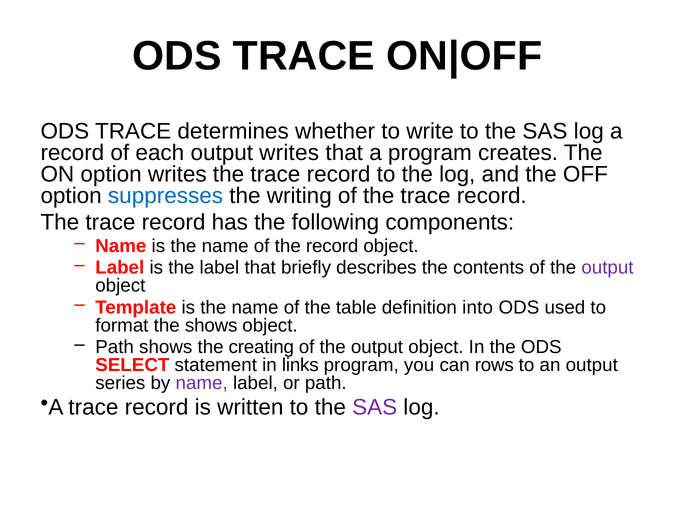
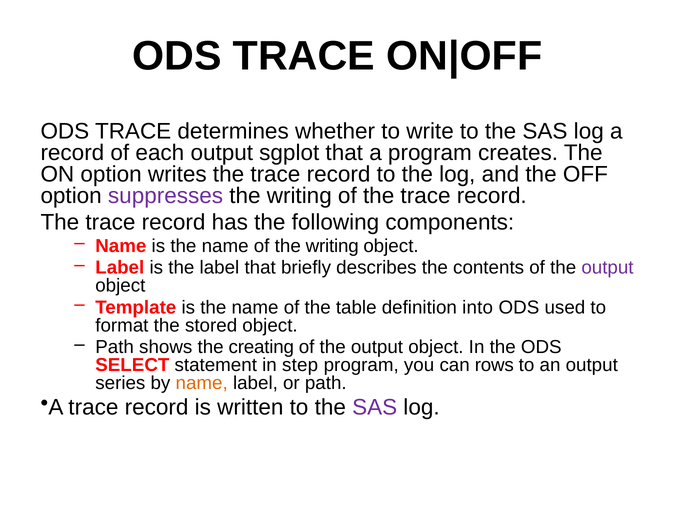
output writes: writes -> sgplot
suppresses colour: blue -> purple
of the record: record -> writing
the shows: shows -> stored
links: links -> step
name at (202, 383) colour: purple -> orange
